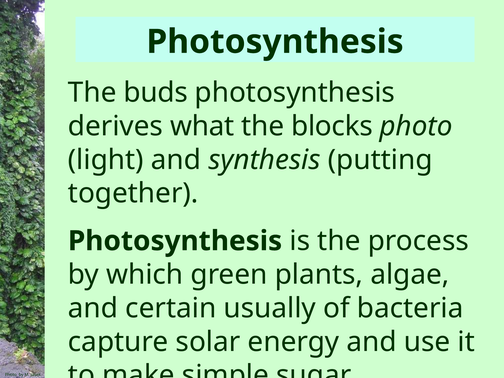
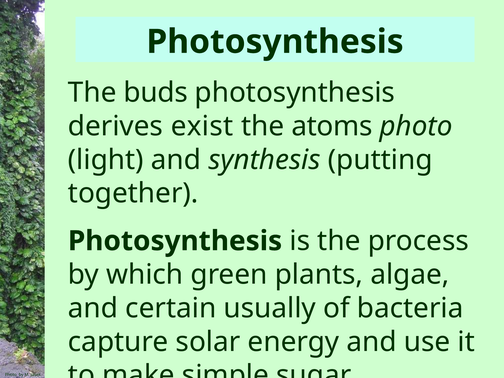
what: what -> exist
blocks: blocks -> atoms
